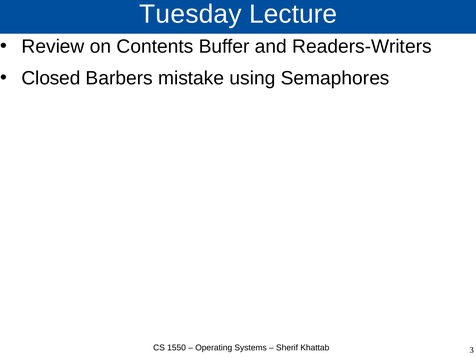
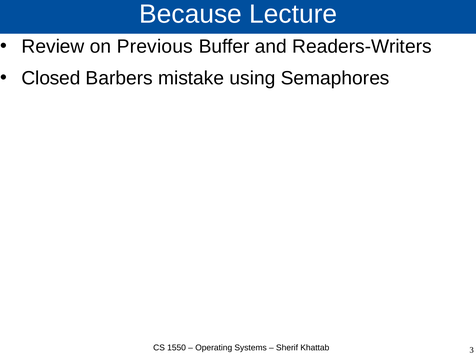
Tuesday: Tuesday -> Because
Contents: Contents -> Previous
